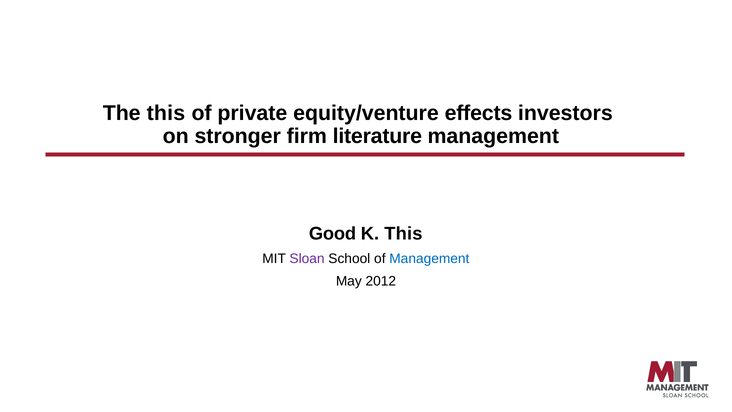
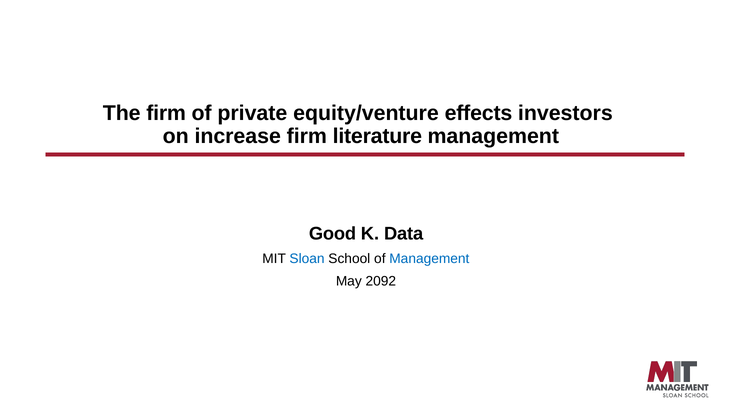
The this: this -> firm
stronger: stronger -> increase
K This: This -> Data
Sloan colour: purple -> blue
2012: 2012 -> 2092
